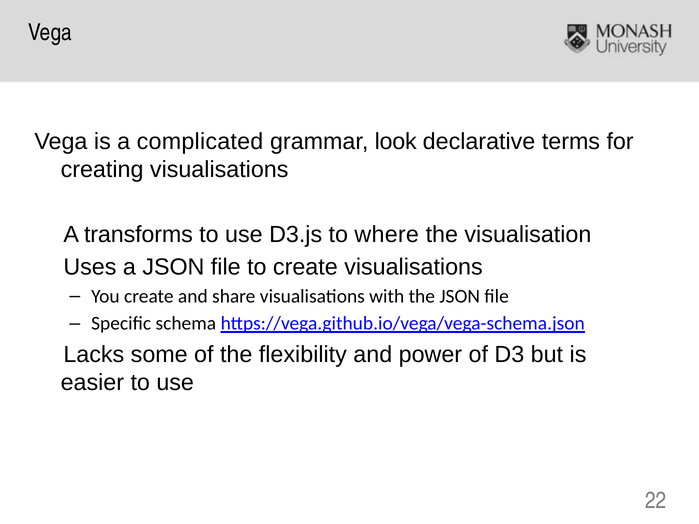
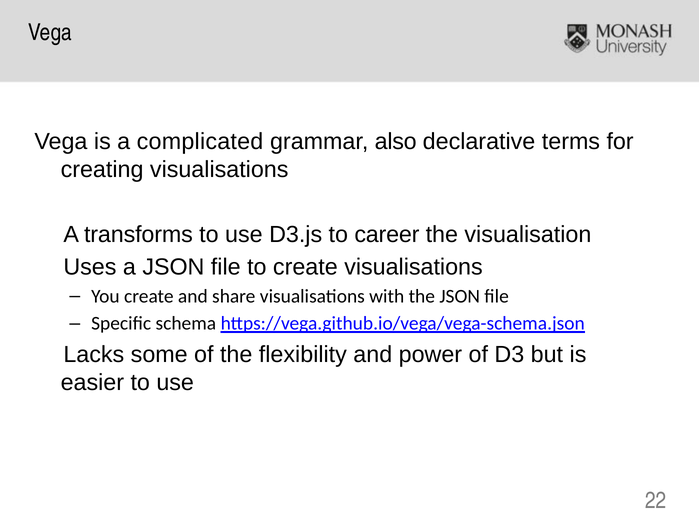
look: look -> also
where: where -> career
